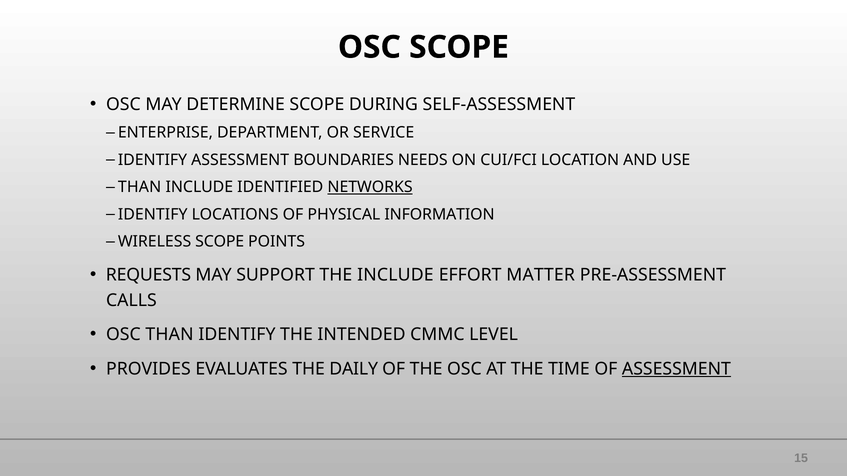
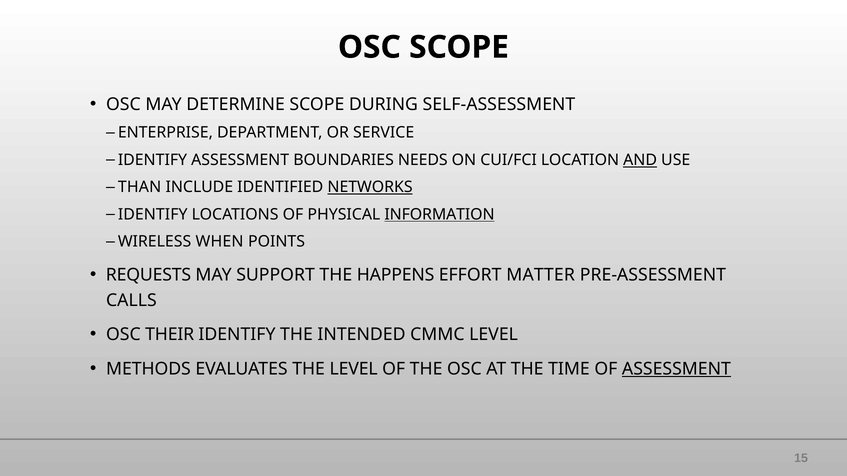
AND underline: none -> present
INFORMATION underline: none -> present
WIRELESS SCOPE: SCOPE -> WHEN
THE INCLUDE: INCLUDE -> HAPPENS
OSC THAN: THAN -> THEIR
PROVIDES: PROVIDES -> METHODS
THE DAILY: DAILY -> LEVEL
